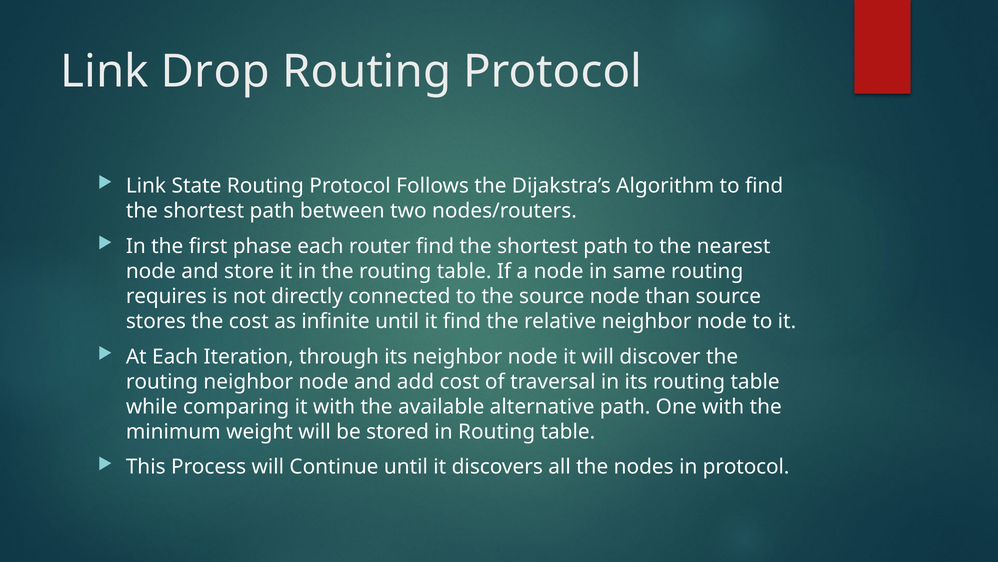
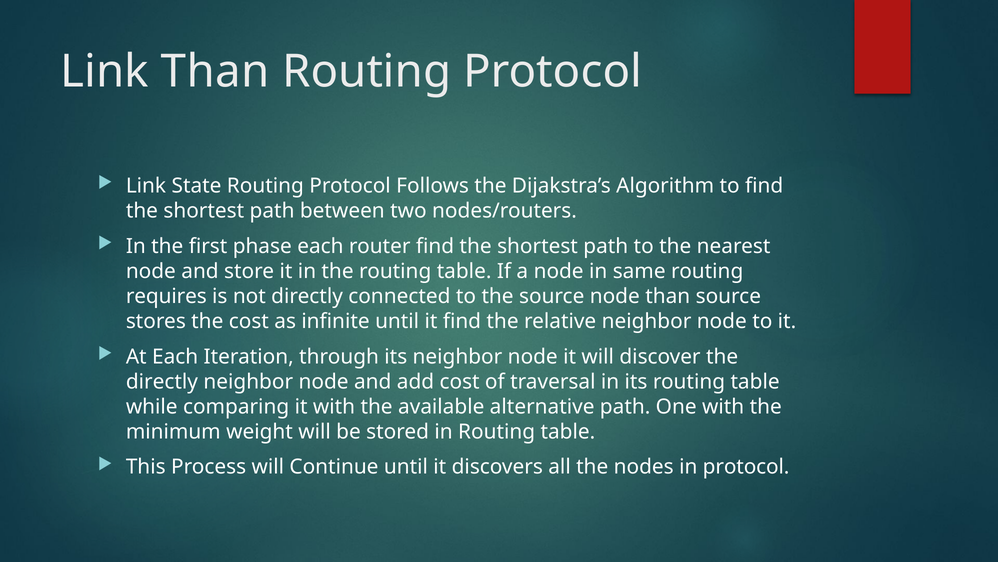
Link Drop: Drop -> Than
routing at (162, 381): routing -> directly
